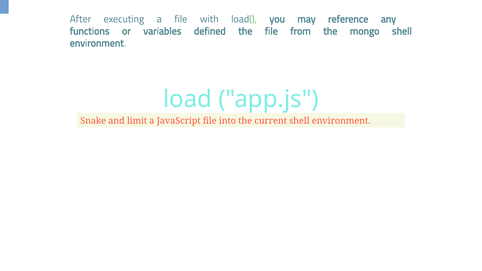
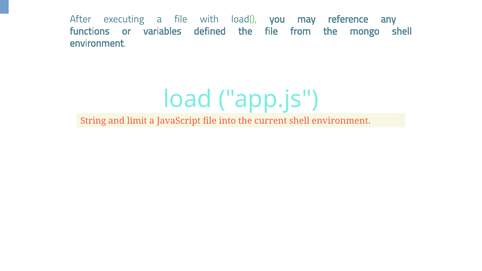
Snake: Snake -> String
